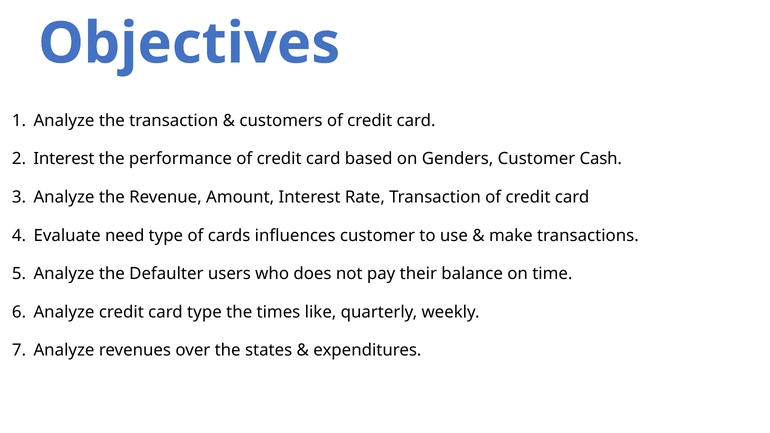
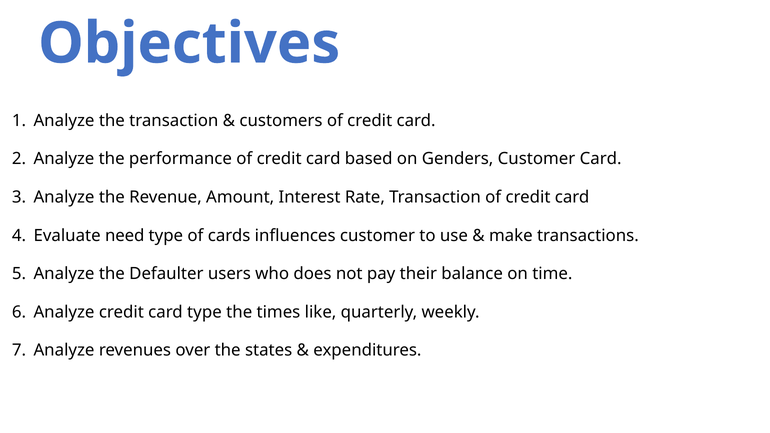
Interest at (64, 159): Interest -> Analyze
Customer Cash: Cash -> Card
